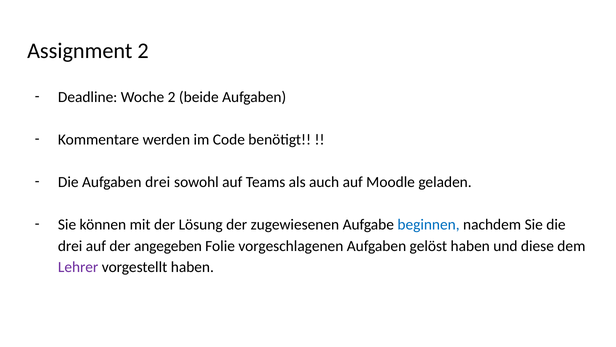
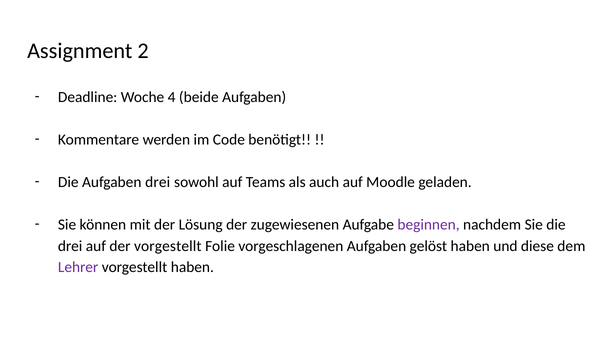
Woche 2: 2 -> 4
beginnen colour: blue -> purple
der angegeben: angegeben -> vorgestellt
